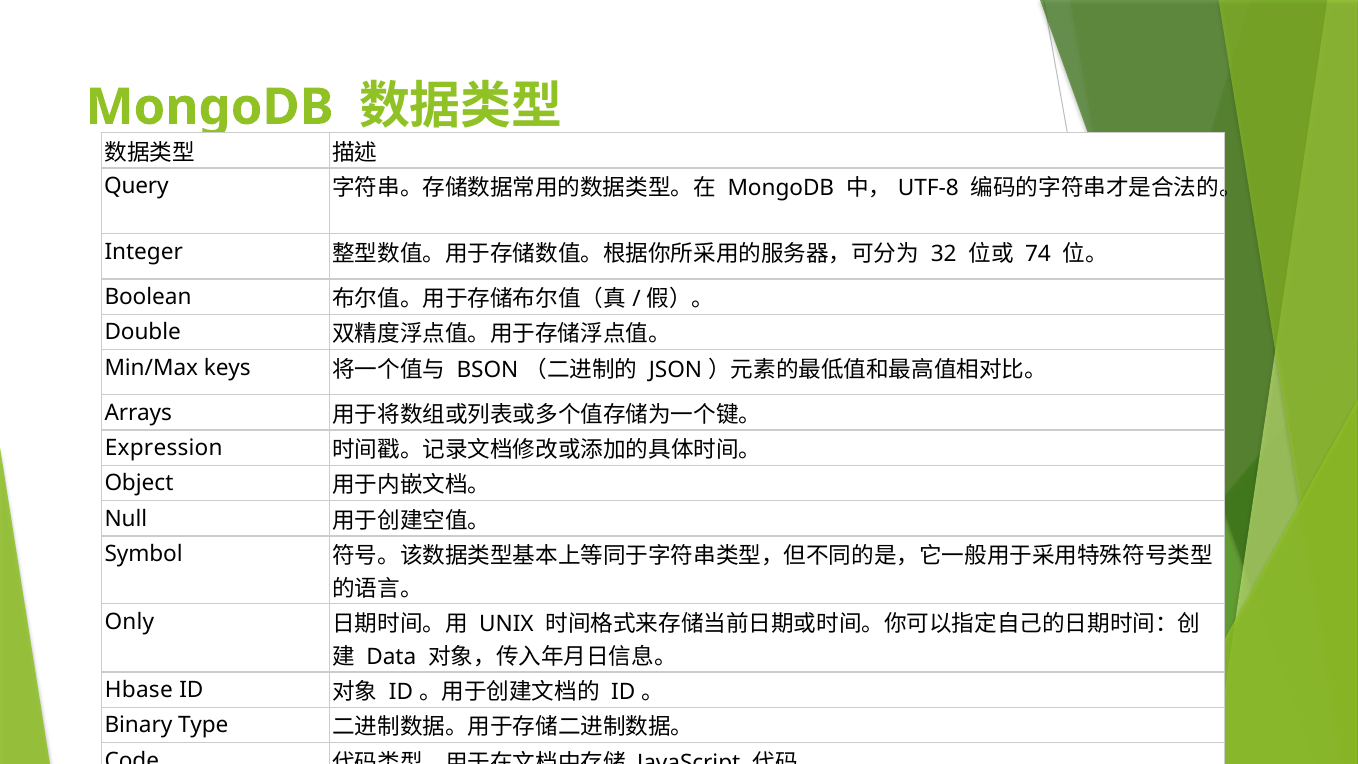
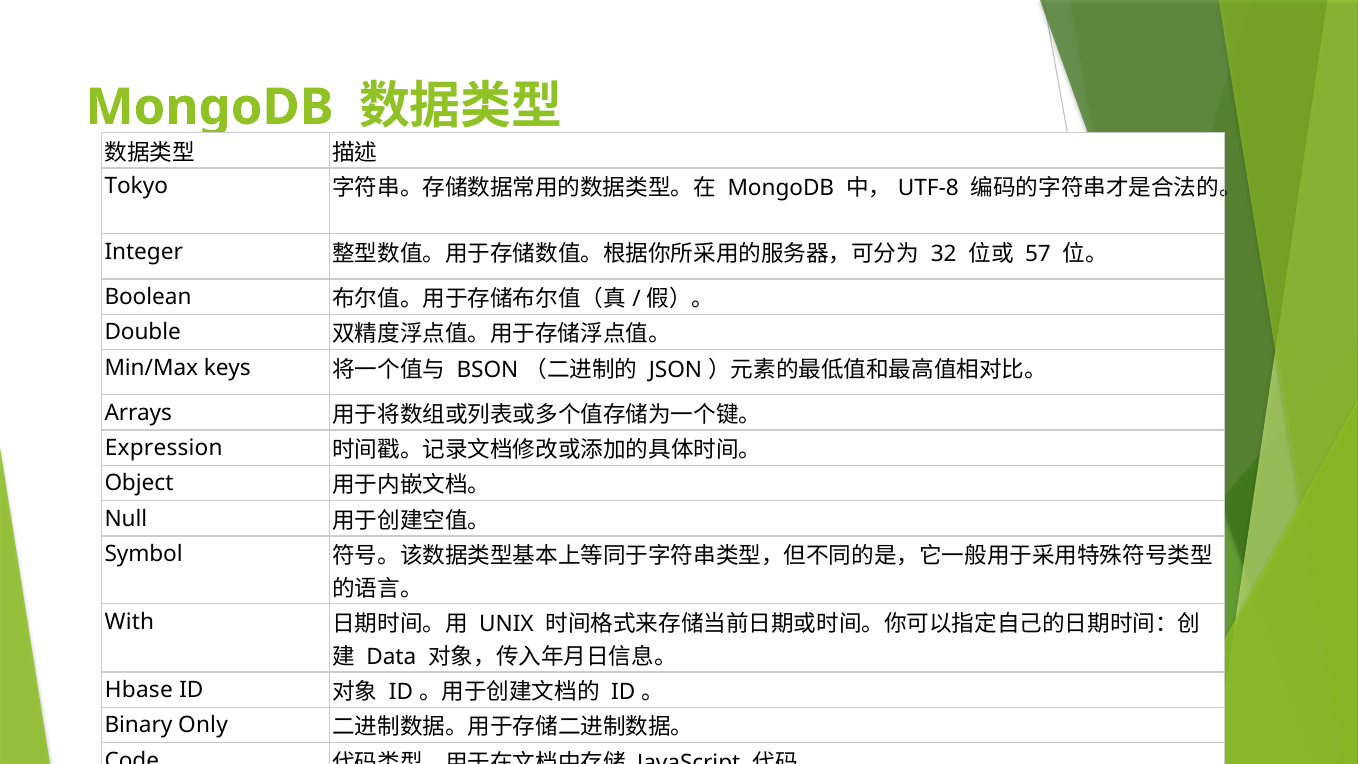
Query: Query -> Tokyo
74: 74 -> 57
Only: Only -> With
Type: Type -> Only
